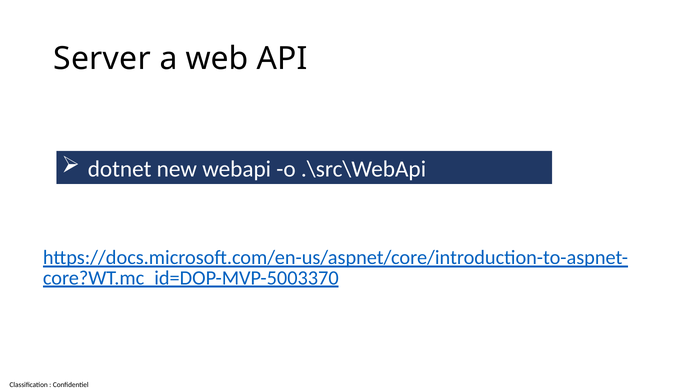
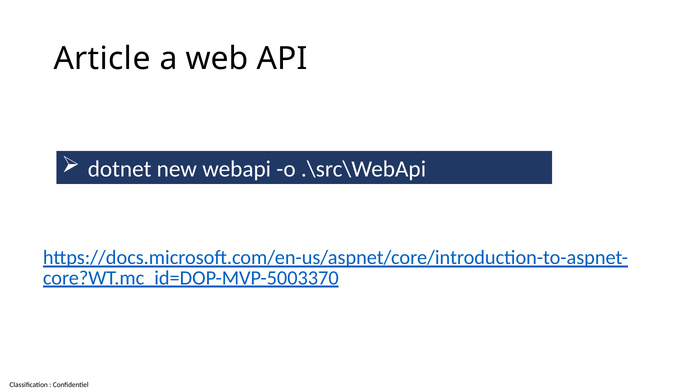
Server: Server -> Article
